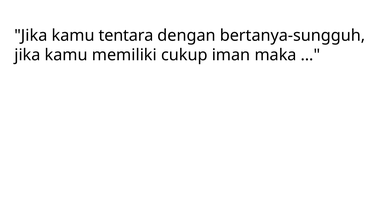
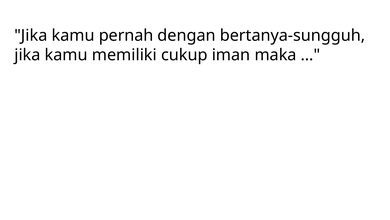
tentara: tentara -> pernah
